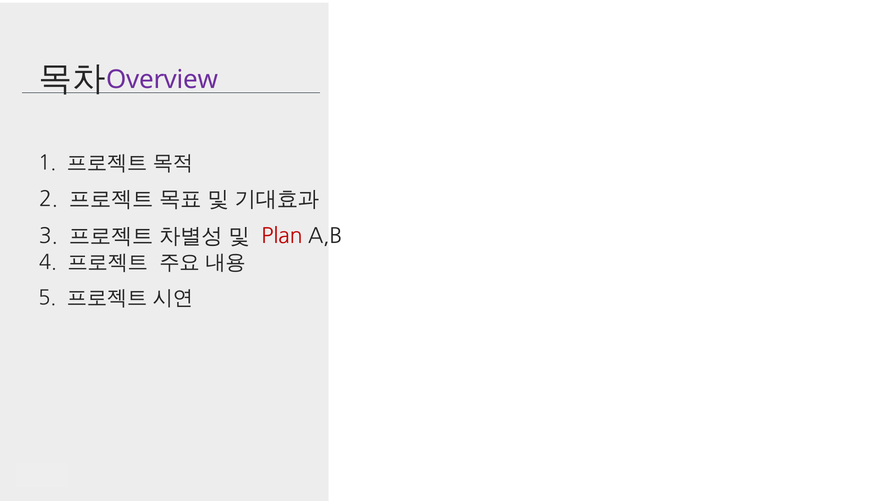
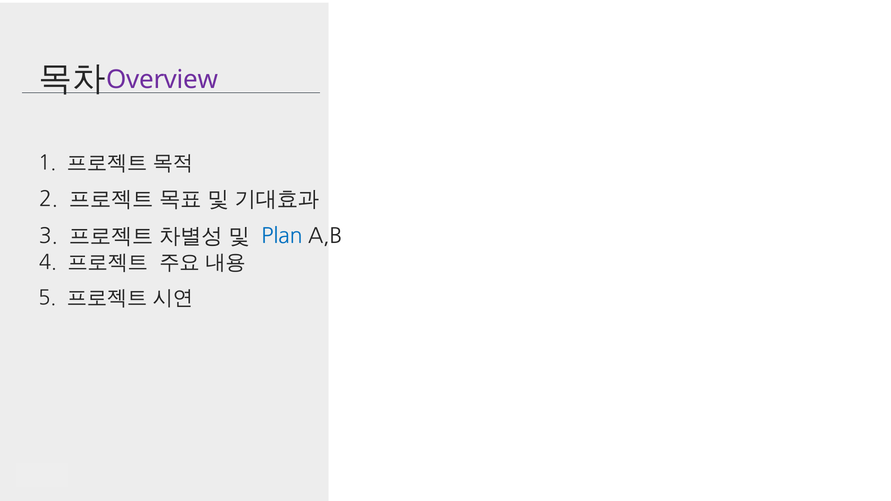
Plan colour: red -> blue
